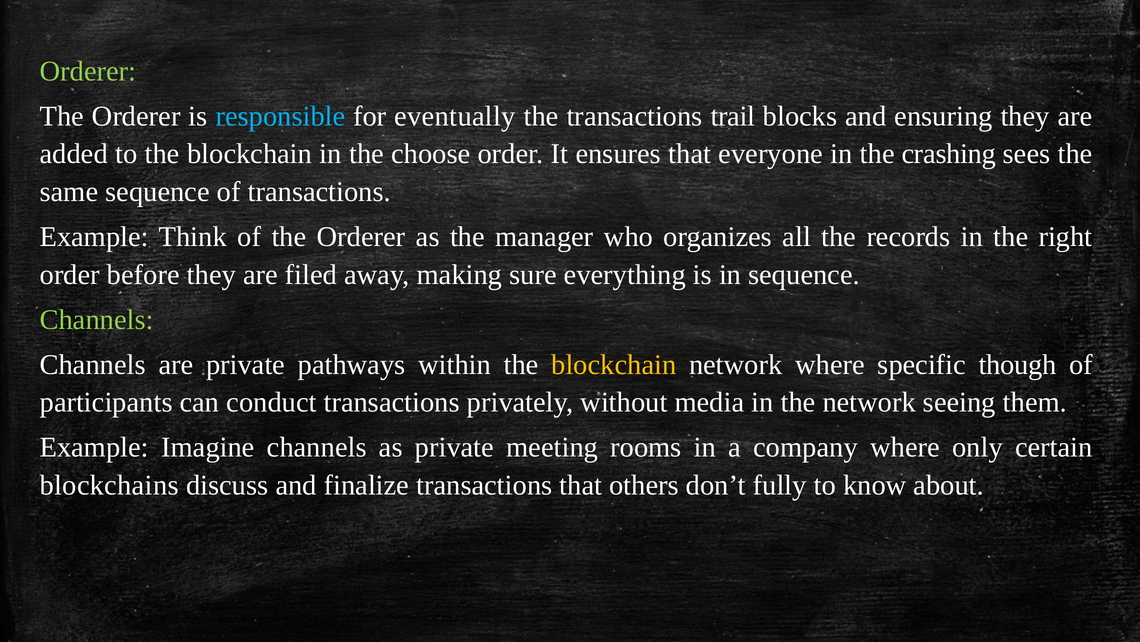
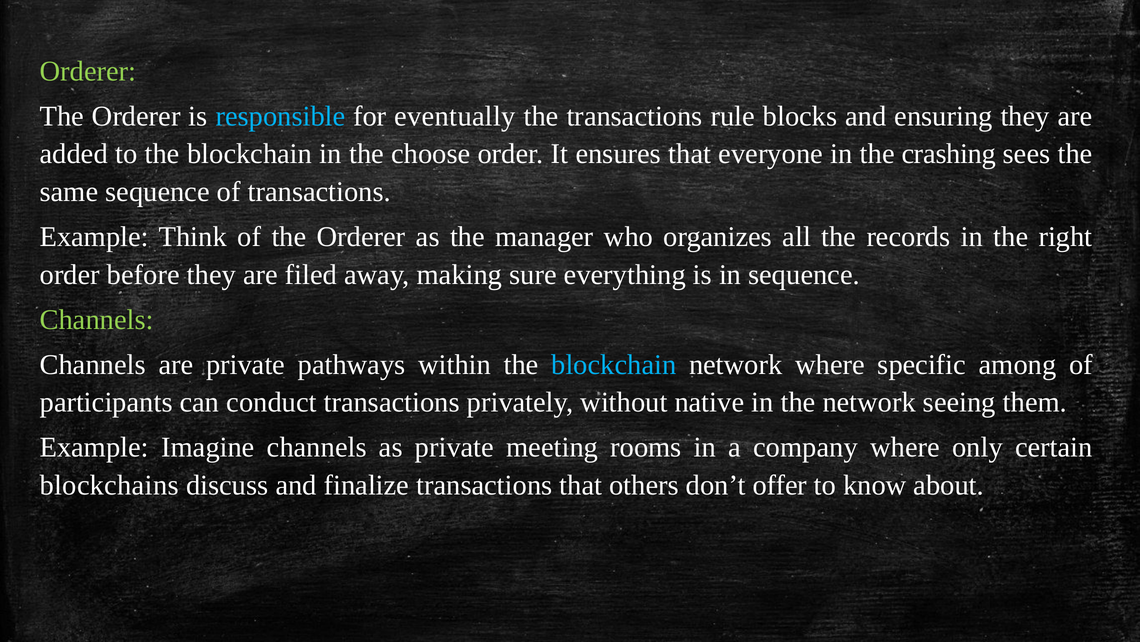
trail: trail -> rule
blockchain at (614, 364) colour: yellow -> light blue
though: though -> among
media: media -> native
fully: fully -> offer
